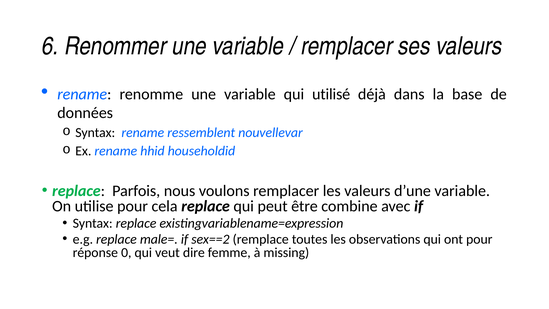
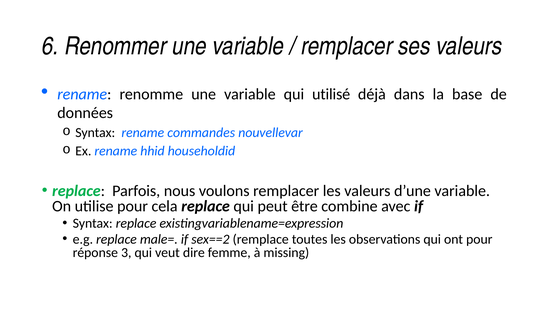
ressemblent: ressemblent -> commandes
0: 0 -> 3
